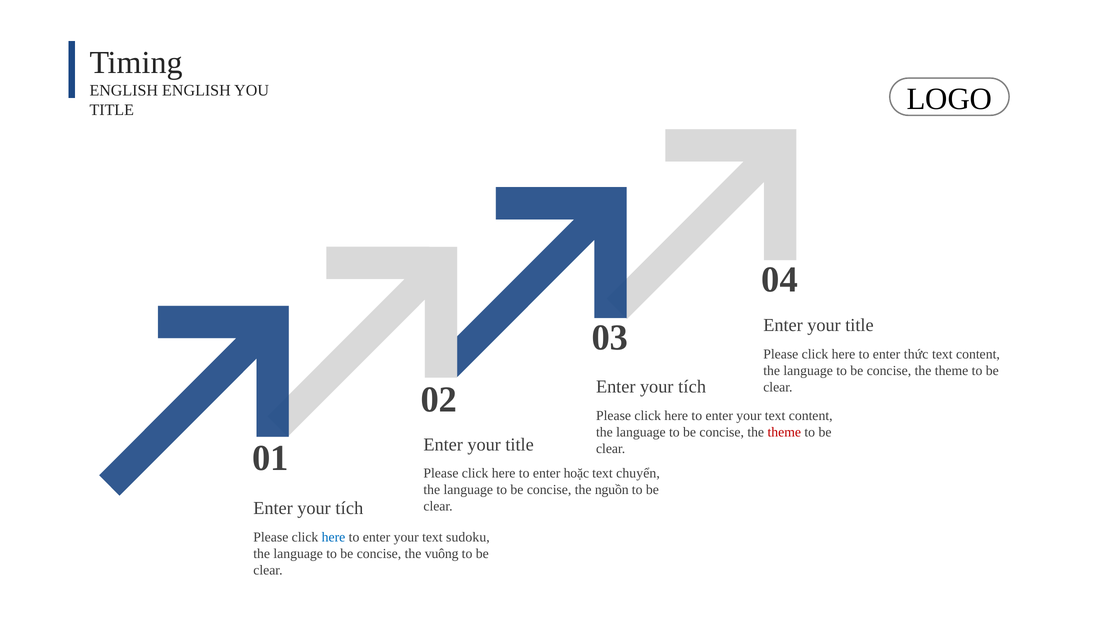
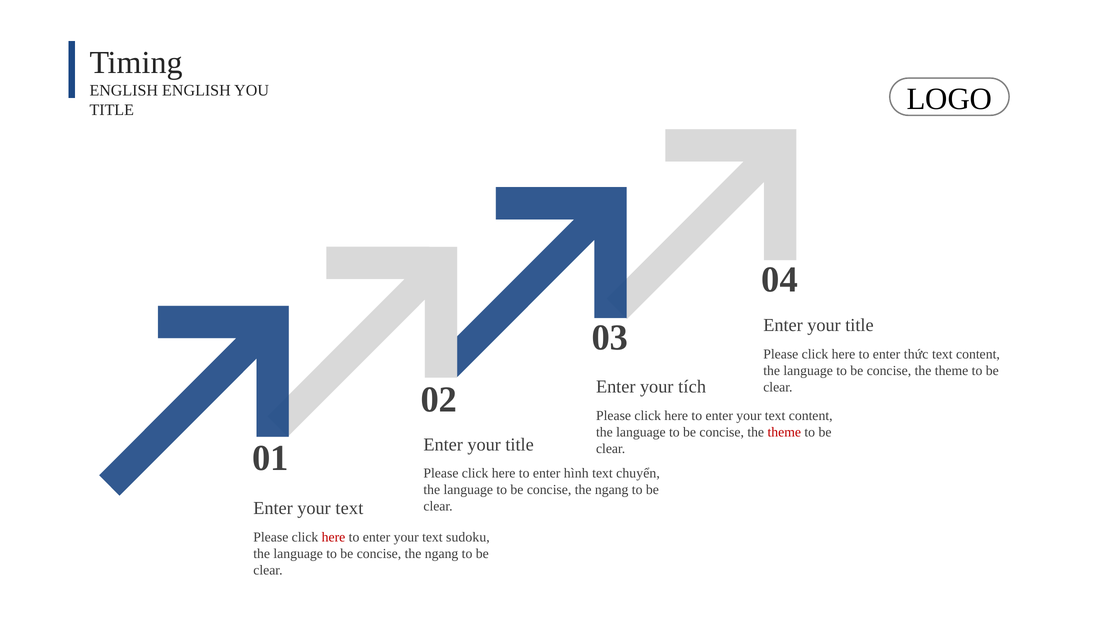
hoặc: hoặc -> hình
nguồn at (612, 490): nguồn -> ngang
tích at (349, 508): tích -> text
here at (334, 537) colour: blue -> red
vuông at (442, 553): vuông -> ngang
